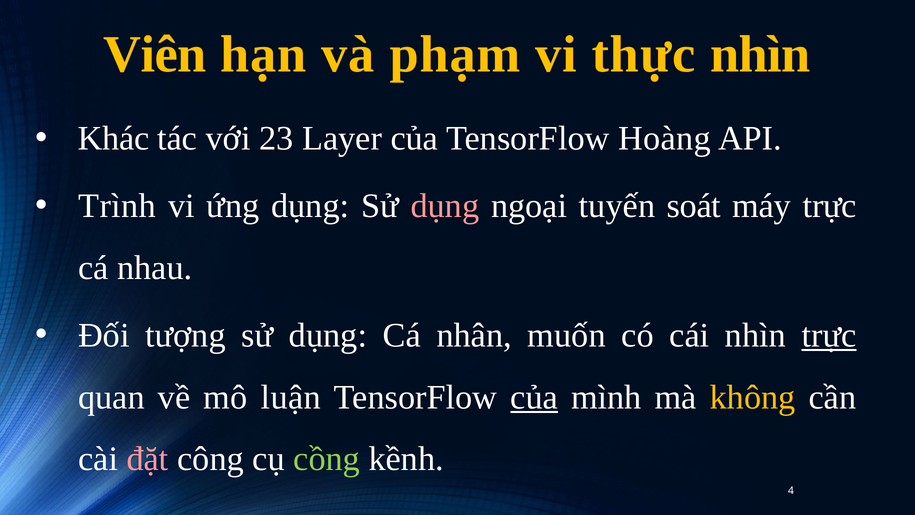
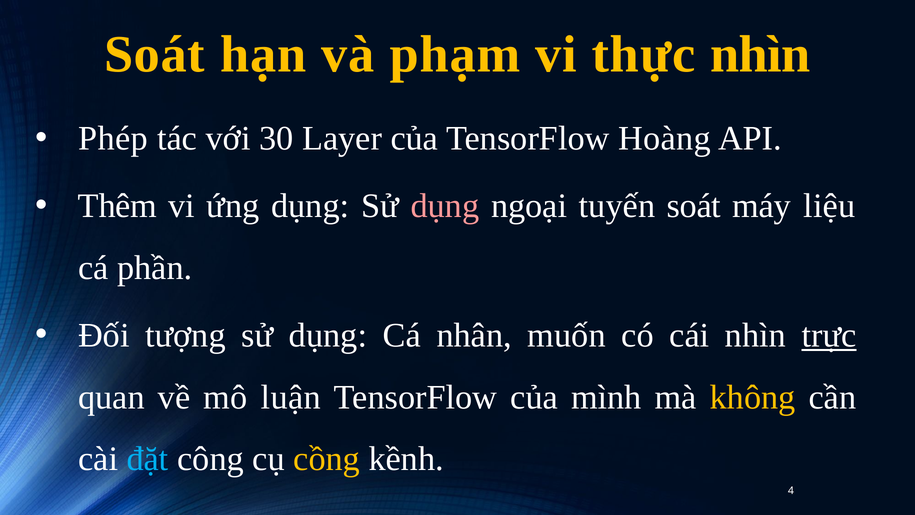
Viên at (155, 54): Viên -> Soát
Khác: Khác -> Phép
23: 23 -> 30
Trình: Trình -> Thêm
máy trực: trực -> liệu
nhau: nhau -> phần
của at (534, 397) underline: present -> none
đặt colour: pink -> light blue
cồng colour: light green -> yellow
